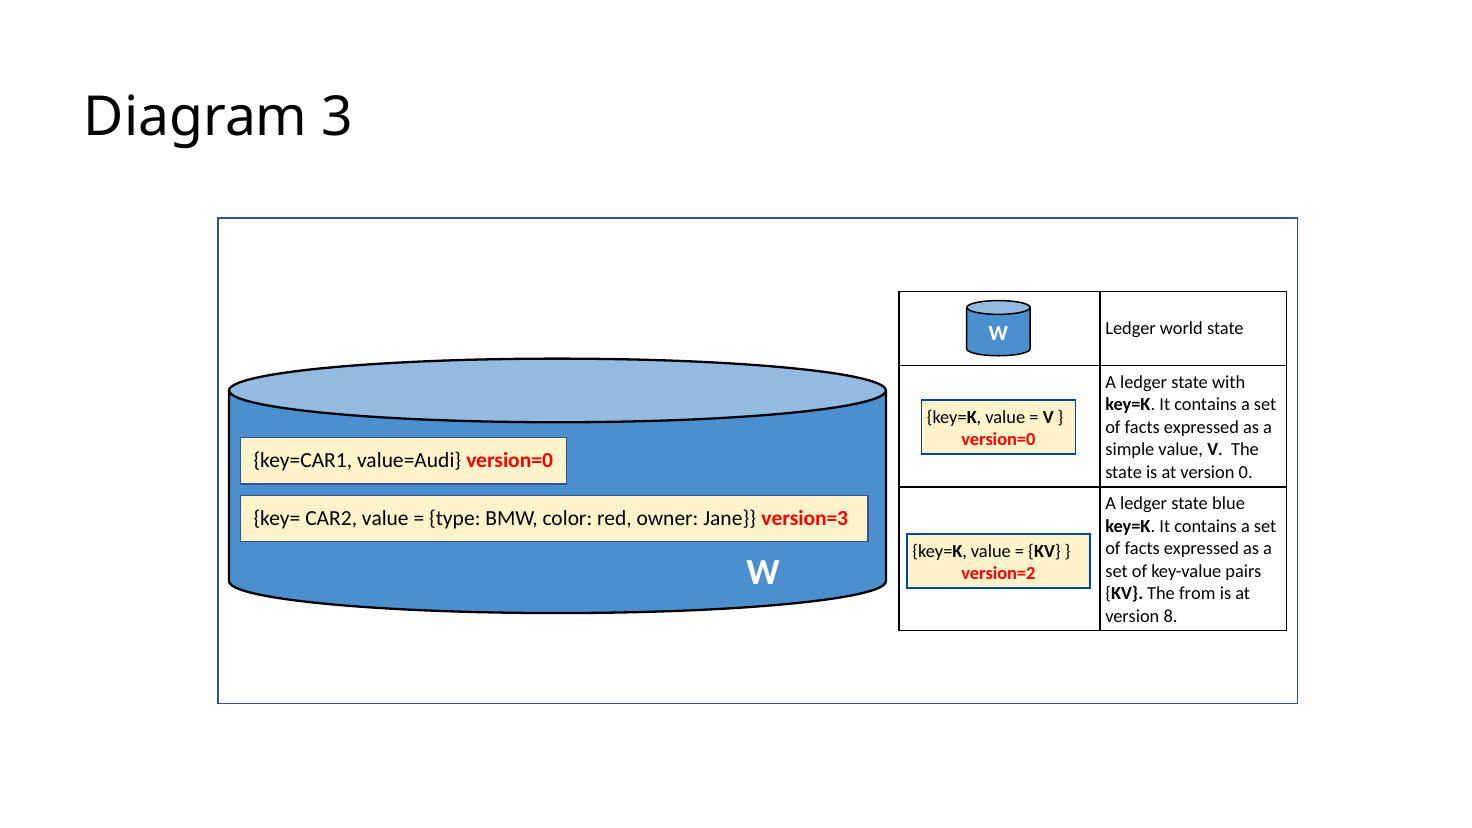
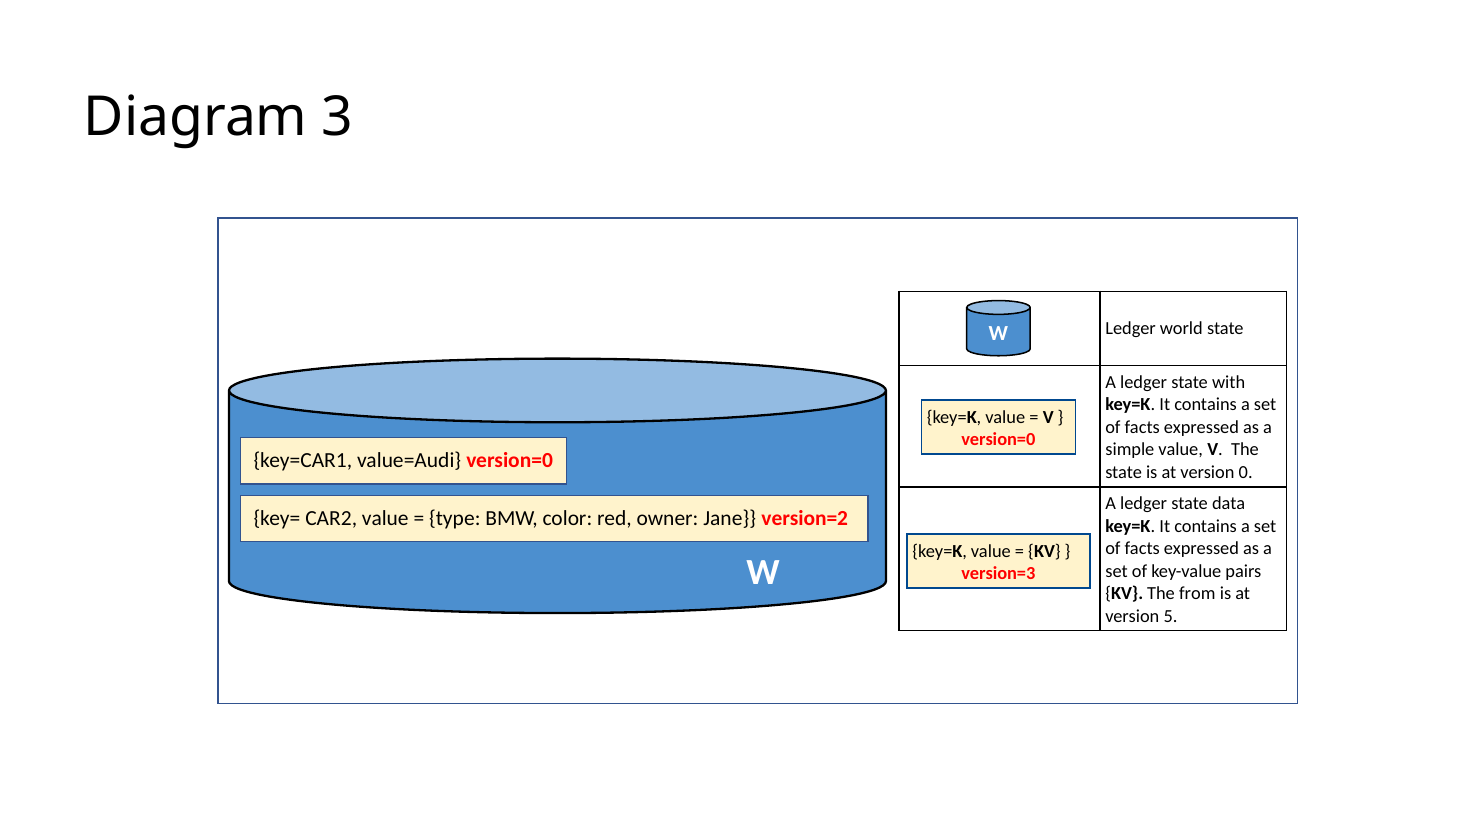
blue: blue -> data
version=3: version=3 -> version=2
version=2: version=2 -> version=3
8: 8 -> 5
